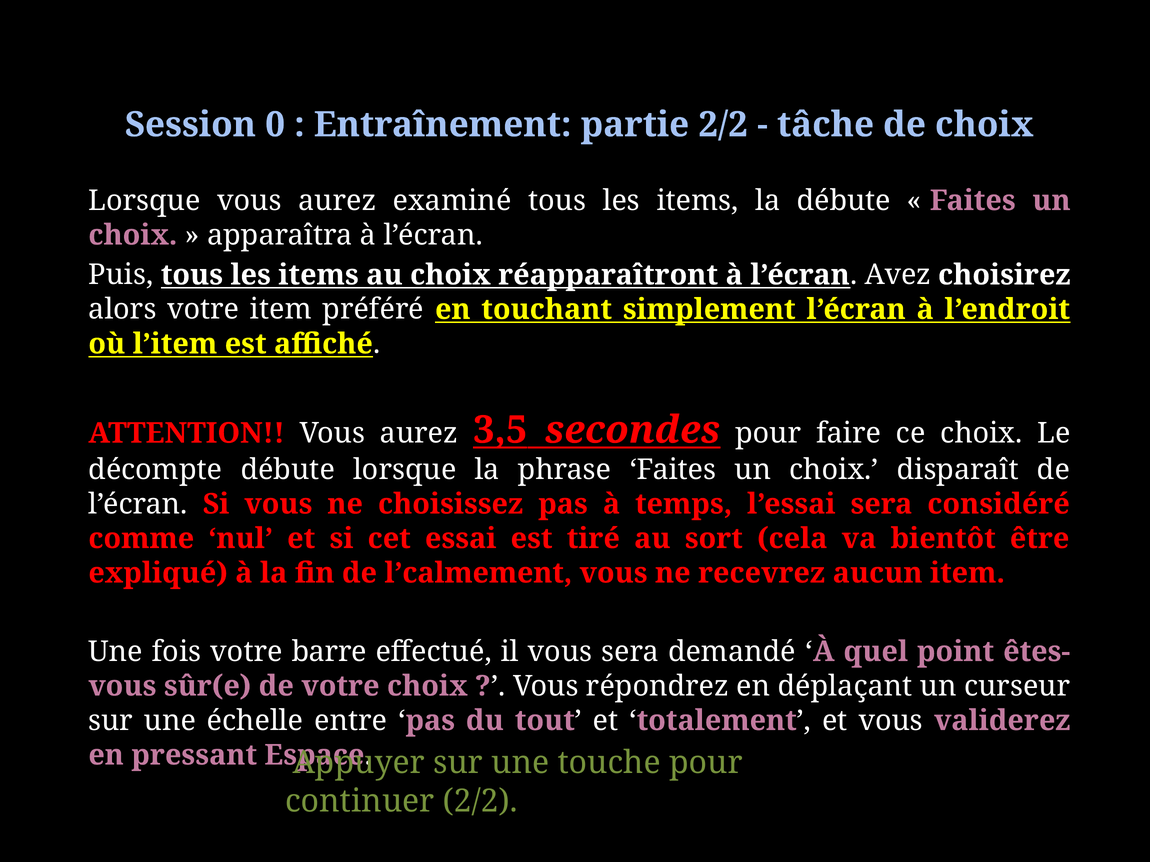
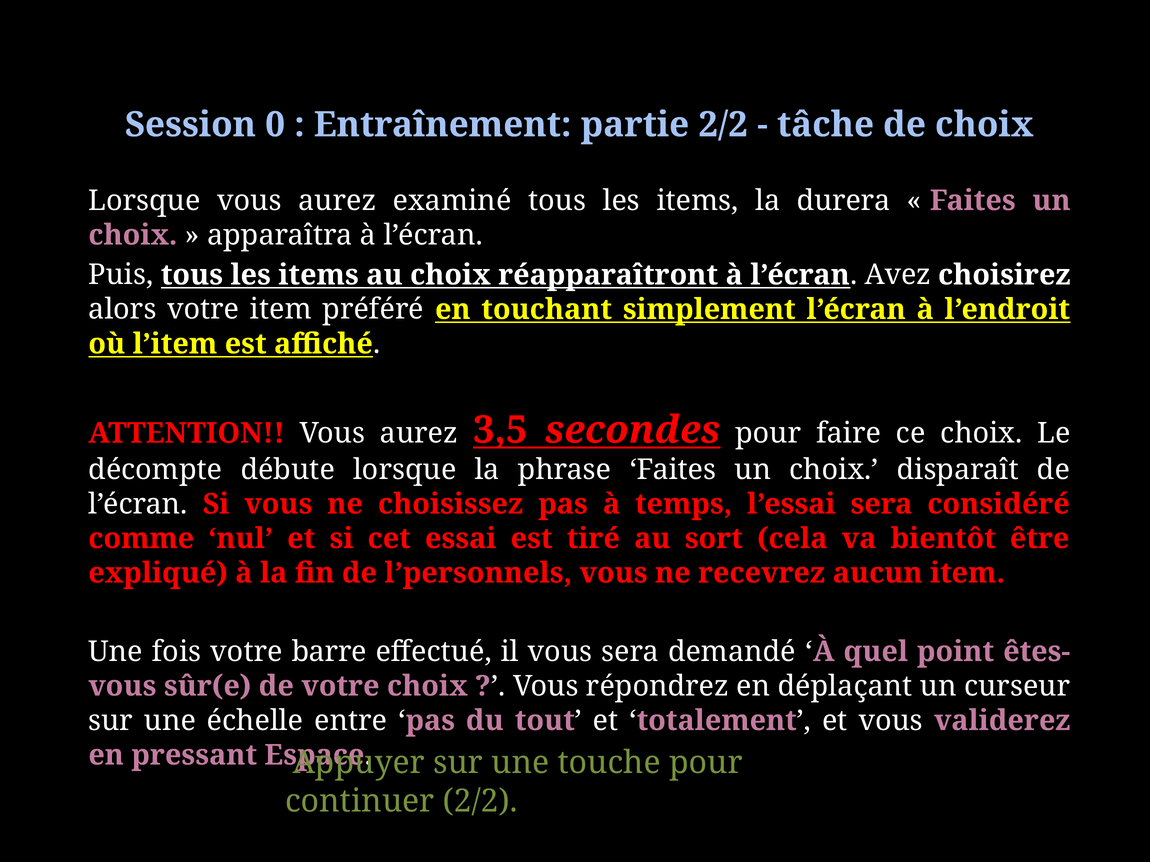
la débute: débute -> durera
l’calmement: l’calmement -> l’personnels
